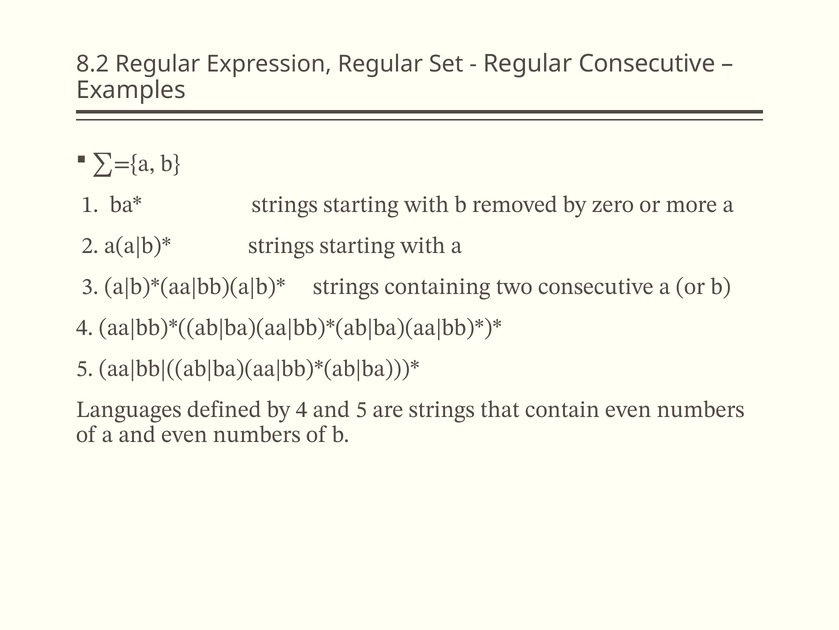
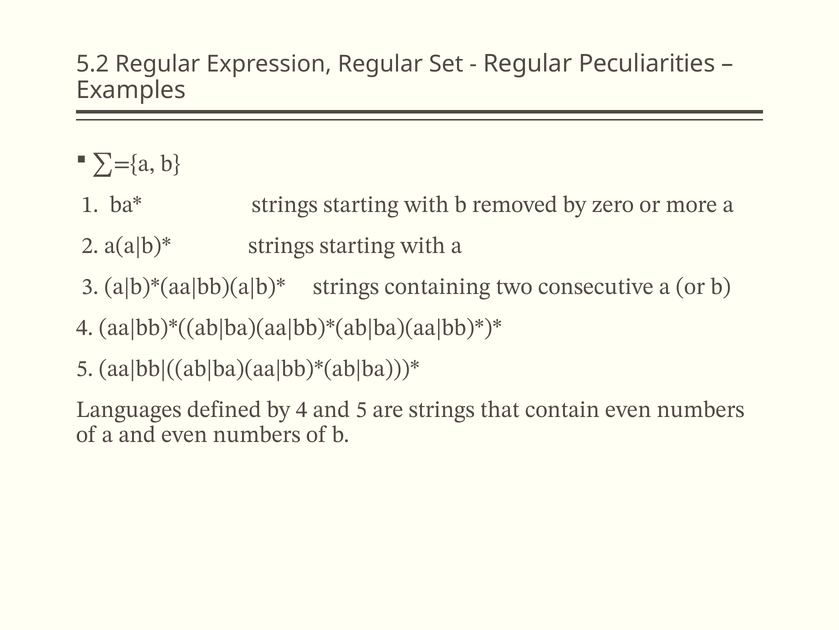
8.2: 8.2 -> 5.2
Regular Consecutive: Consecutive -> Peculiarities
